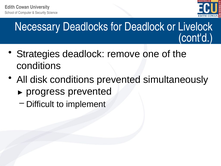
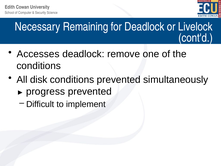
Deadlocks: Deadlocks -> Remaining
Strategies: Strategies -> Accesses
